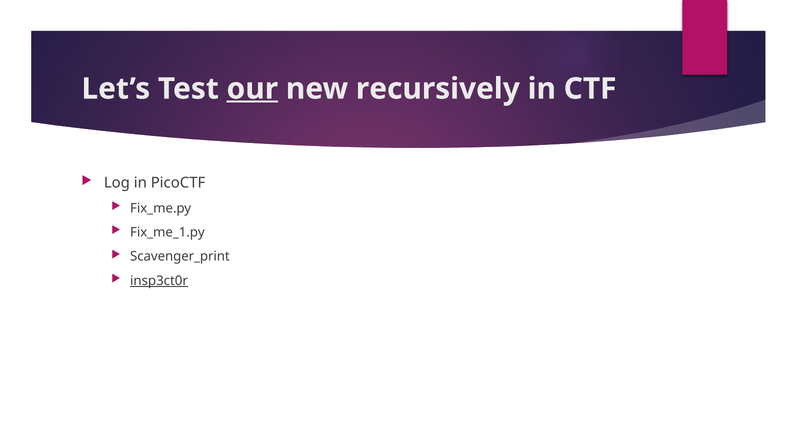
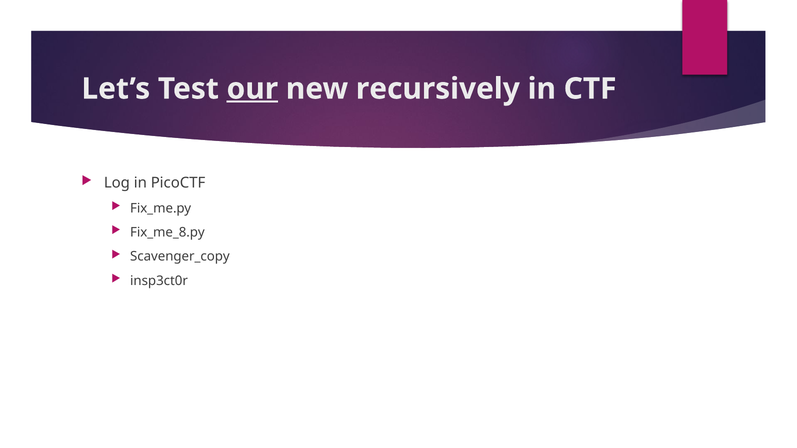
Fix_me_1.py: Fix_me_1.py -> Fix_me_8.py
Scavenger_print: Scavenger_print -> Scavenger_copy
insp3ct0r underline: present -> none
